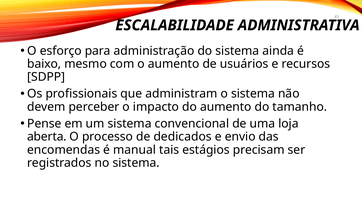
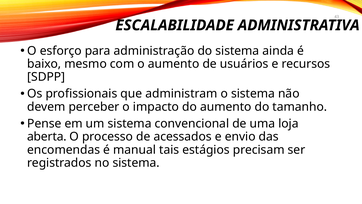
dedicados: dedicados -> acessados
